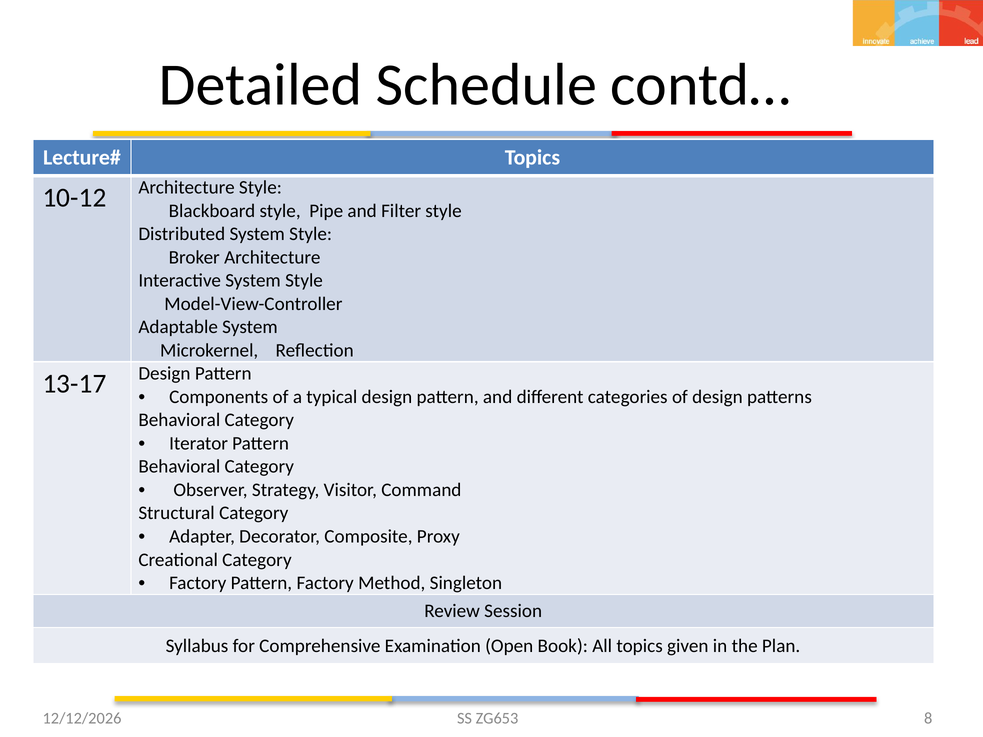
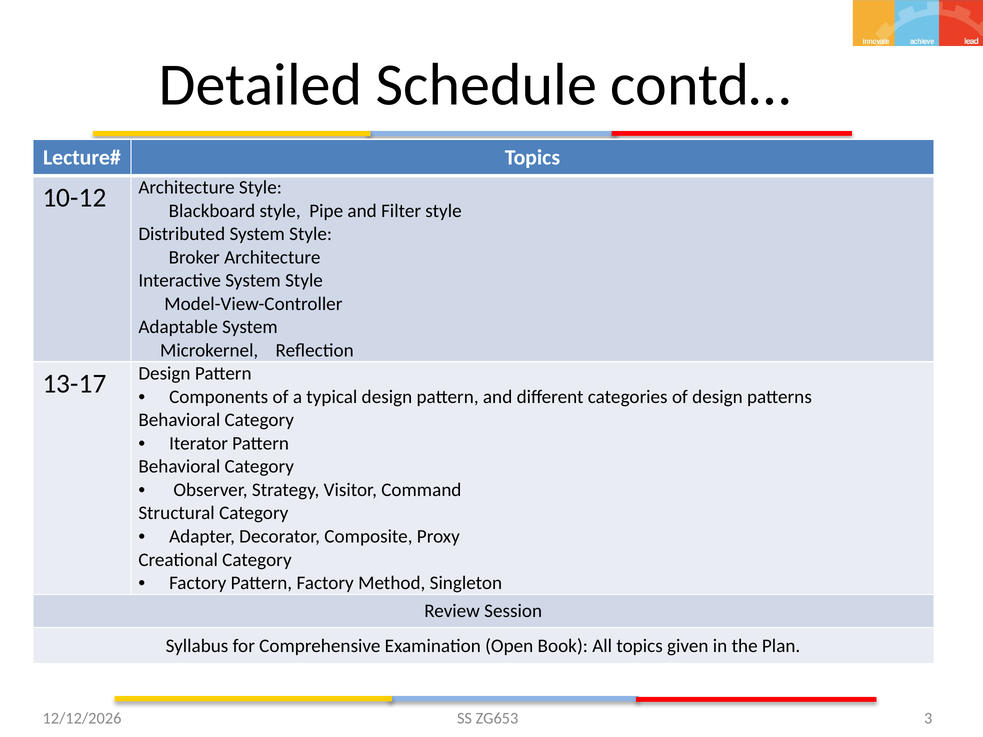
8: 8 -> 3
